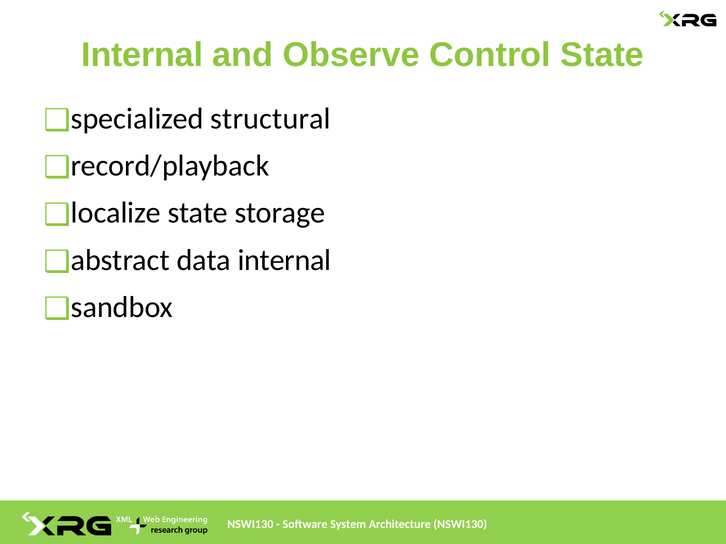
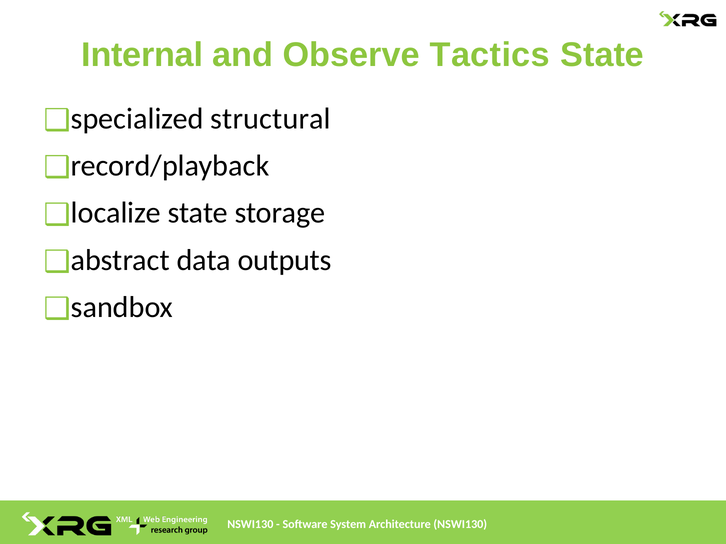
Control: Control -> Tactics
data internal: internal -> outputs
